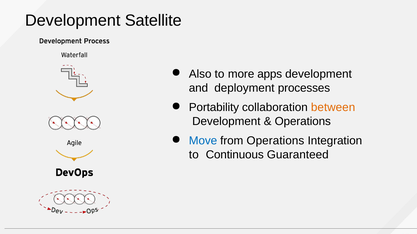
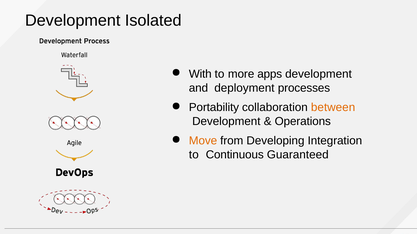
Satellite: Satellite -> Isolated
Also: Also -> With
Move colour: blue -> orange
from Operations: Operations -> Developing
